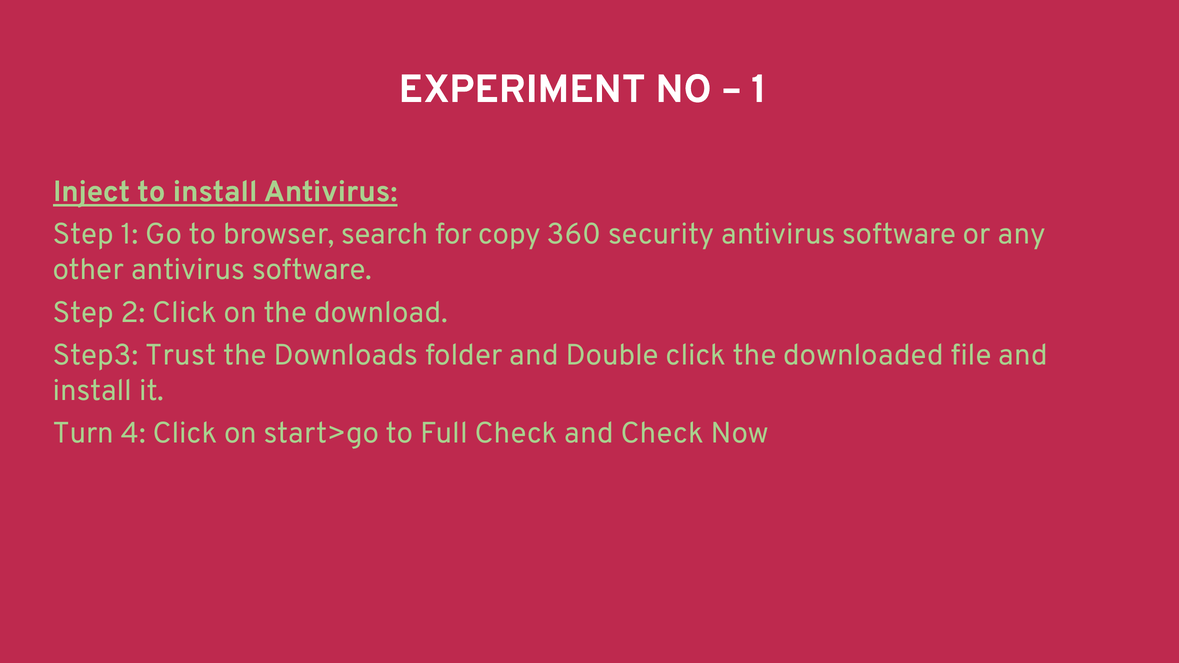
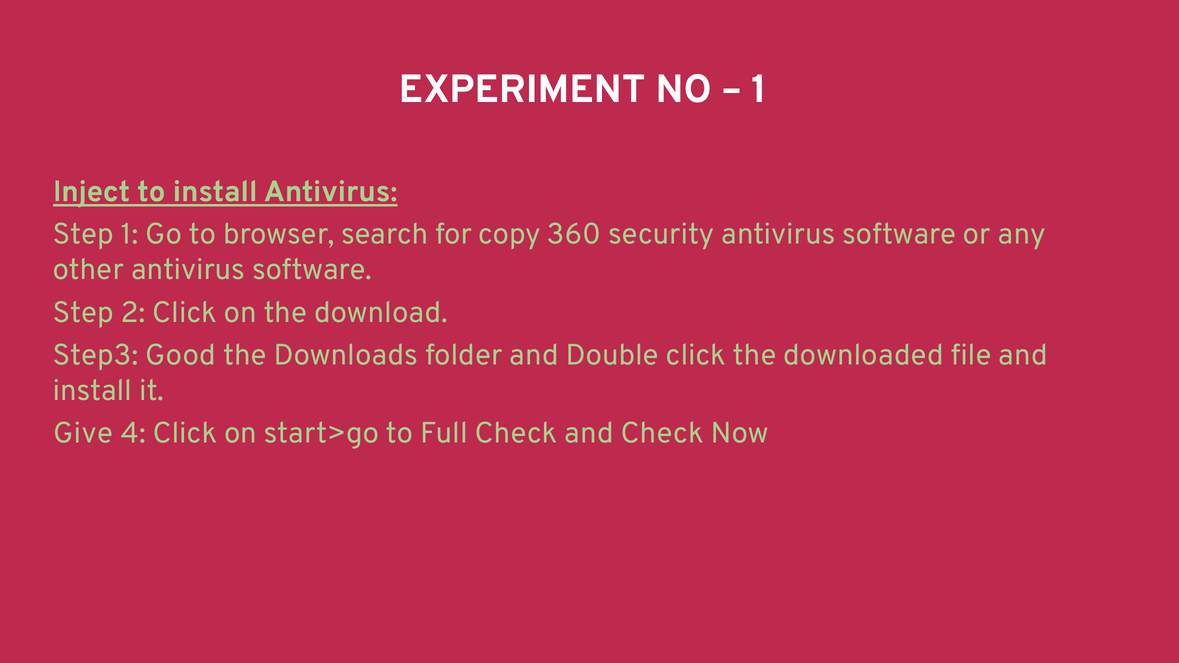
Trust: Trust -> Good
Turn: Turn -> Give
